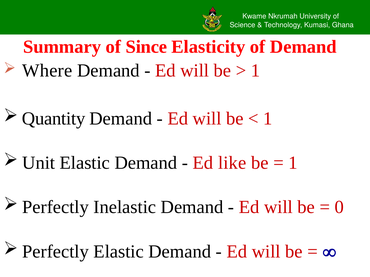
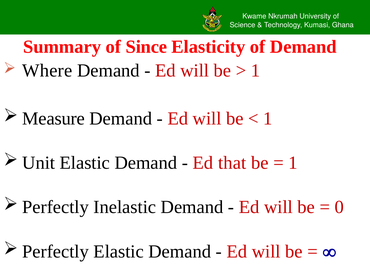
Quantity: Quantity -> Measure
like: like -> that
